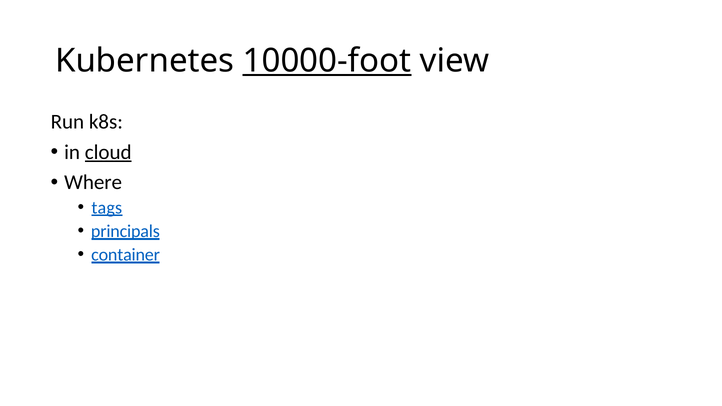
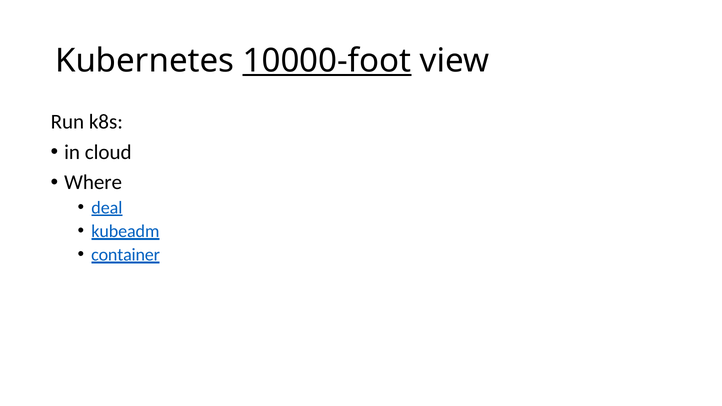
cloud underline: present -> none
tags: tags -> deal
principals: principals -> kubeadm
